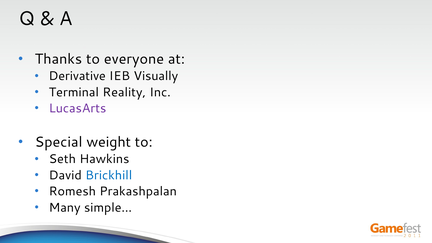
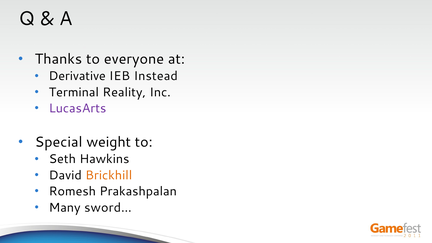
Visually: Visually -> Instead
Brickhill colour: blue -> orange
simple…: simple… -> sword…
